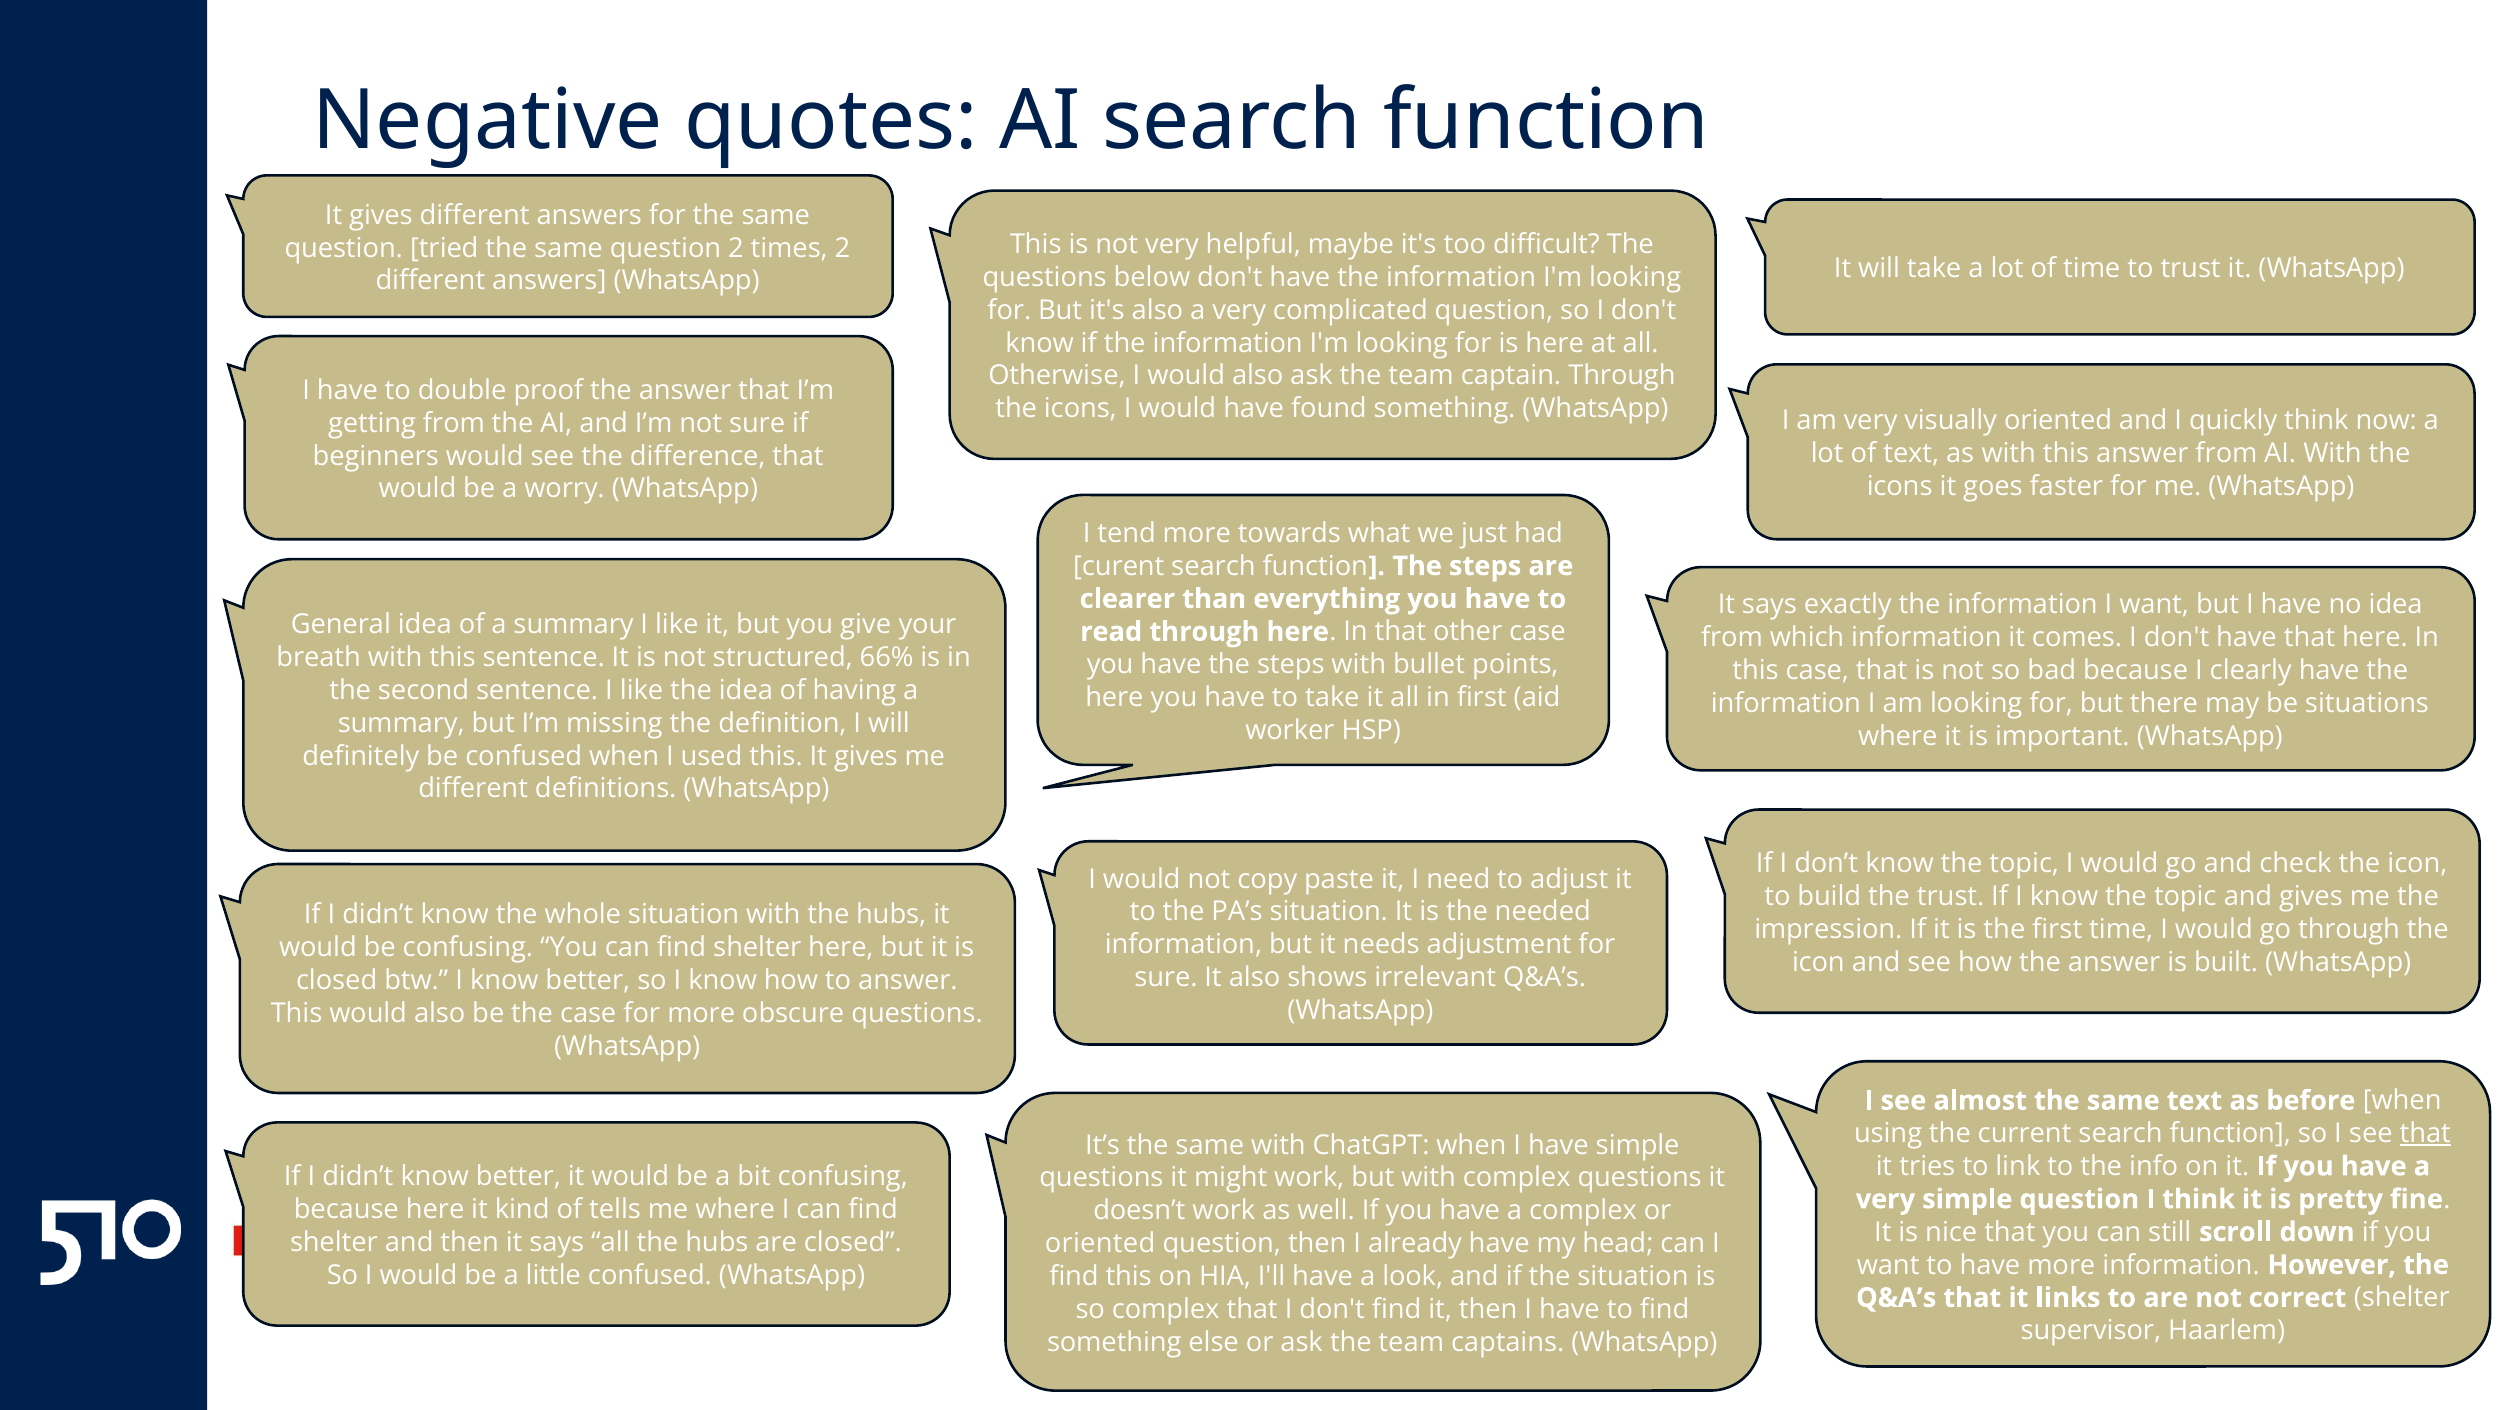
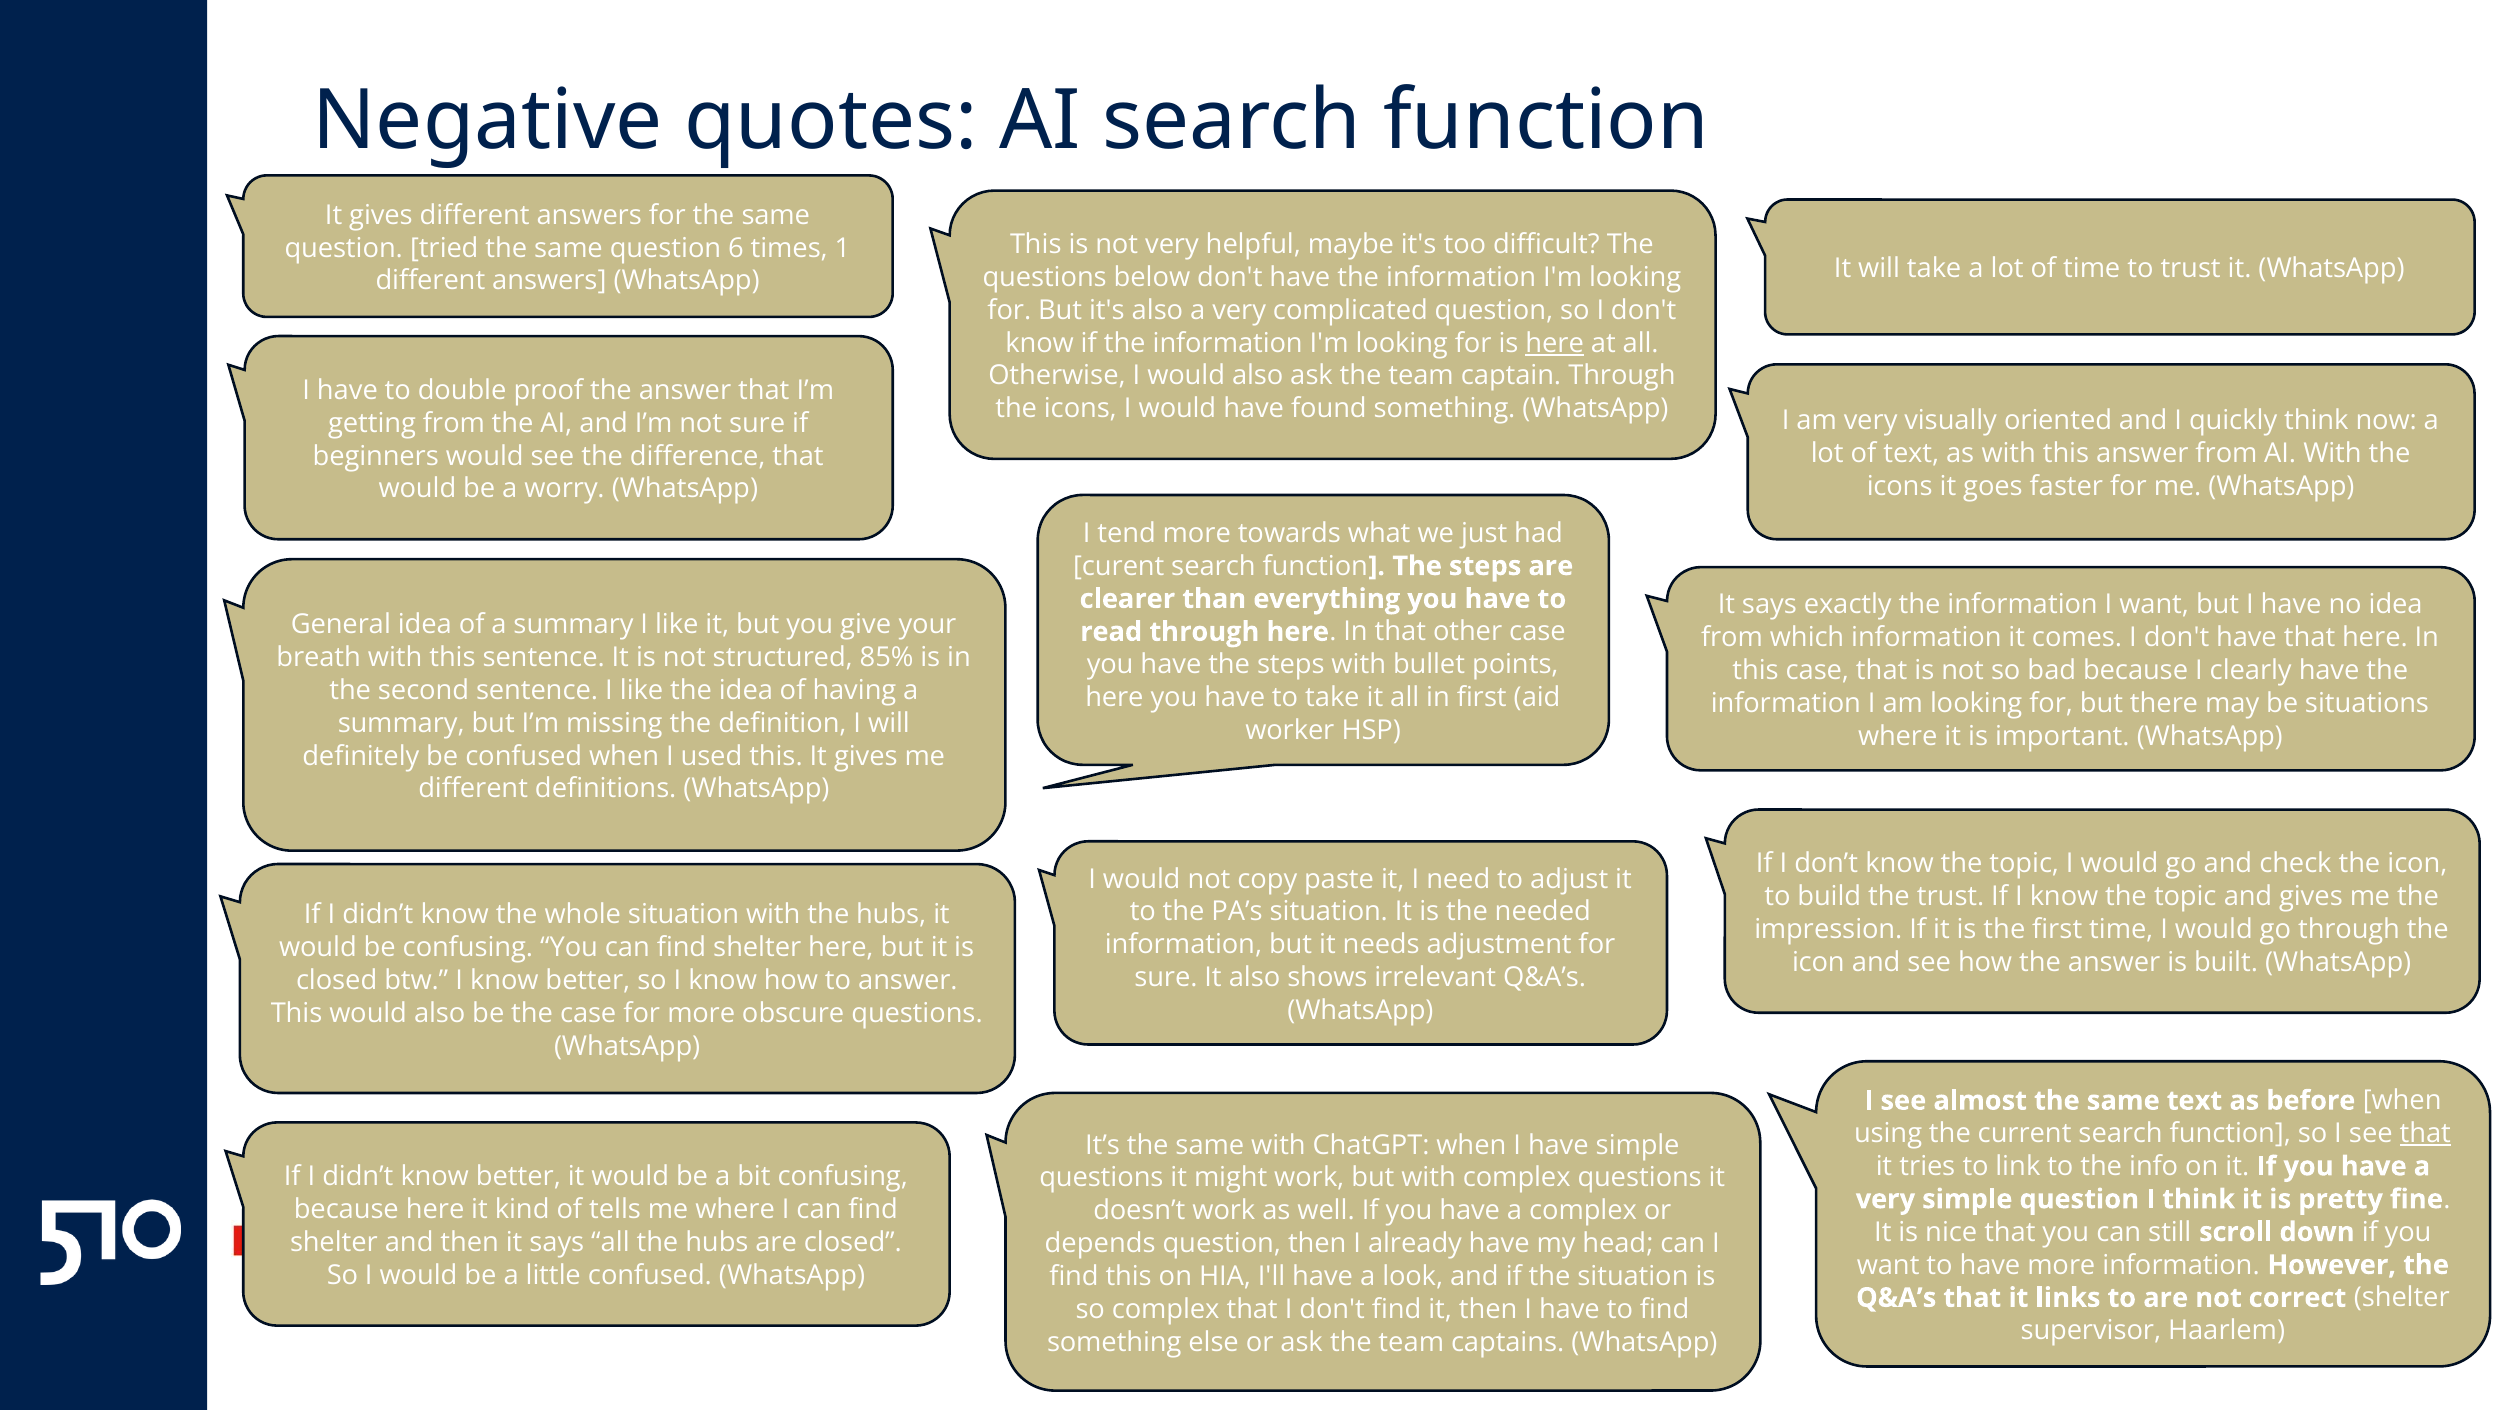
question 2: 2 -> 6
times 2: 2 -> 1
here at (1555, 343) underline: none -> present
66%: 66% -> 85%
oriented at (1100, 1243): oriented -> depends
